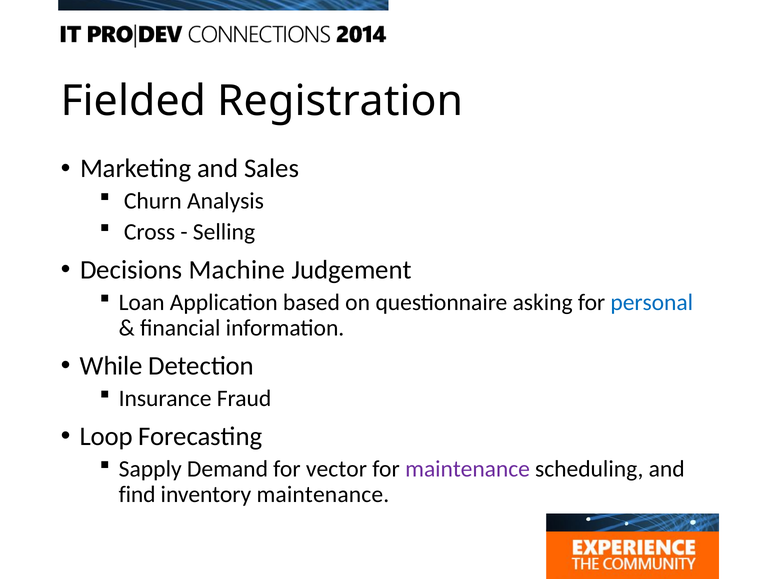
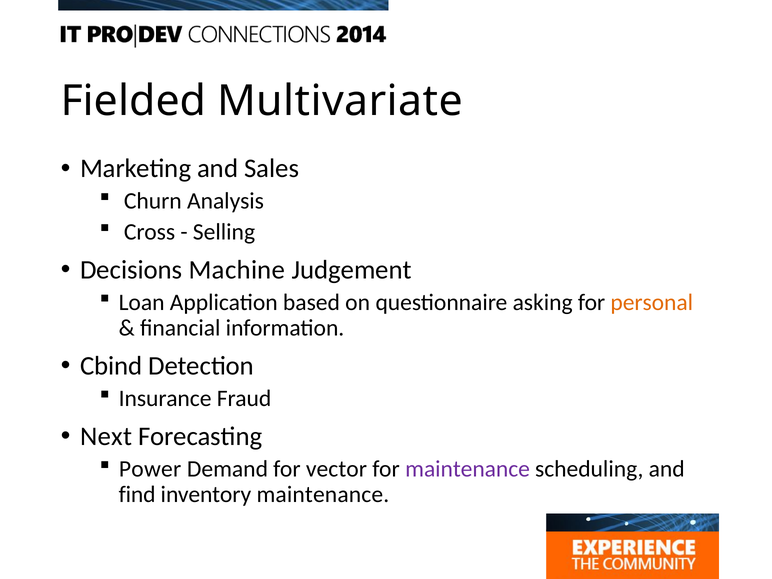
Registration: Registration -> Multivariate
personal colour: blue -> orange
While: While -> Cbind
Loop: Loop -> Next
Sapply: Sapply -> Power
